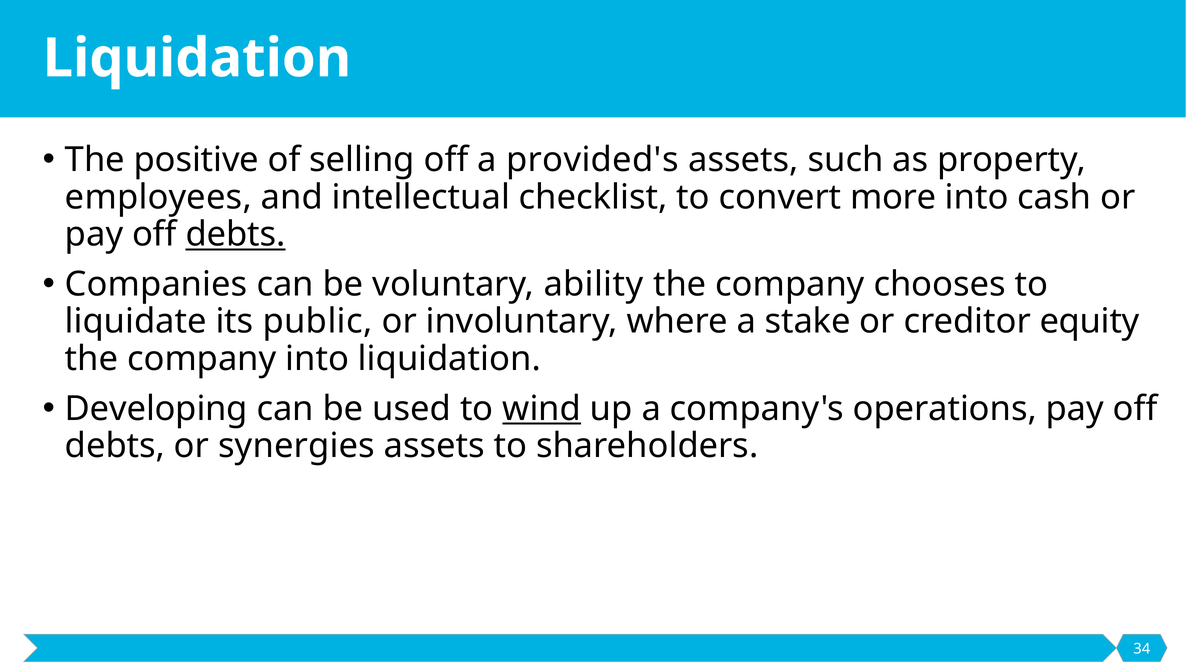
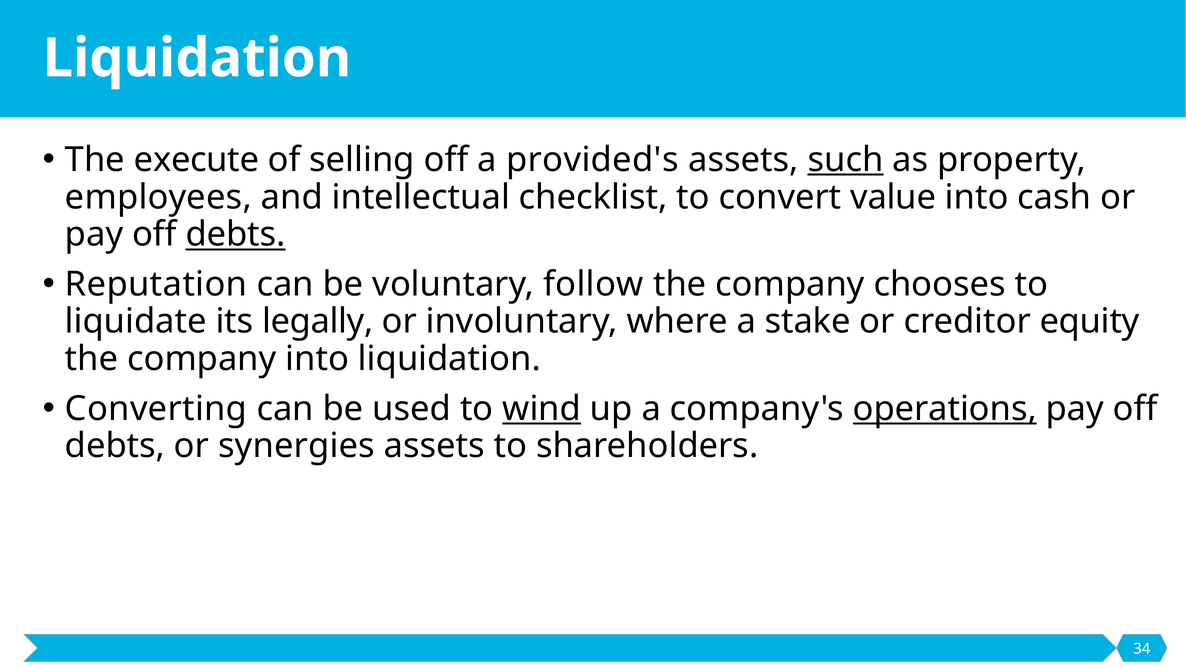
positive: positive -> execute
such underline: none -> present
more: more -> value
Companies: Companies -> Reputation
ability: ability -> follow
public: public -> legally
Developing: Developing -> Converting
operations underline: none -> present
